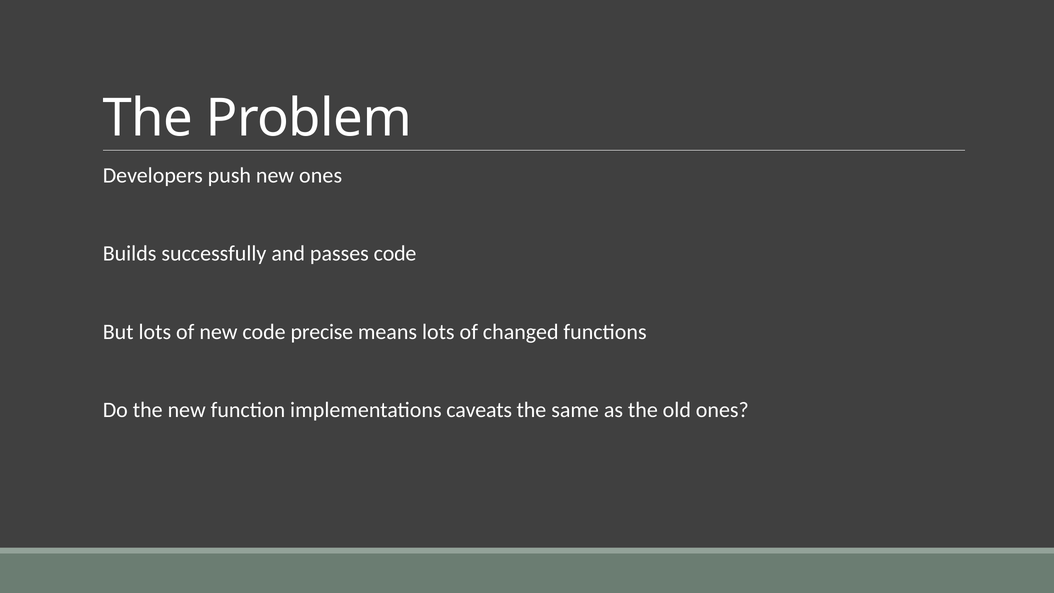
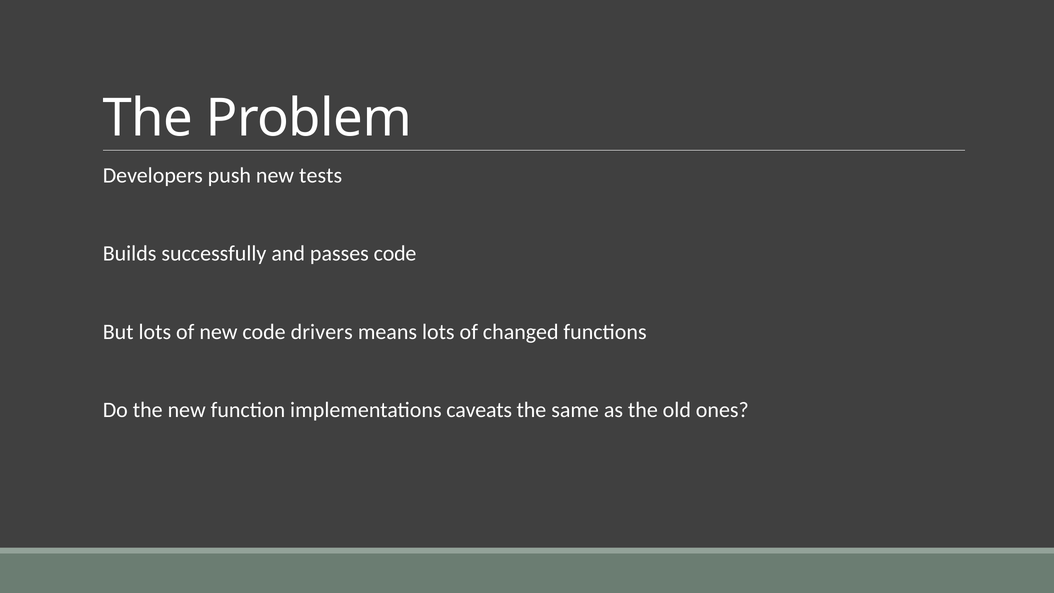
new ones: ones -> tests
precise: precise -> drivers
